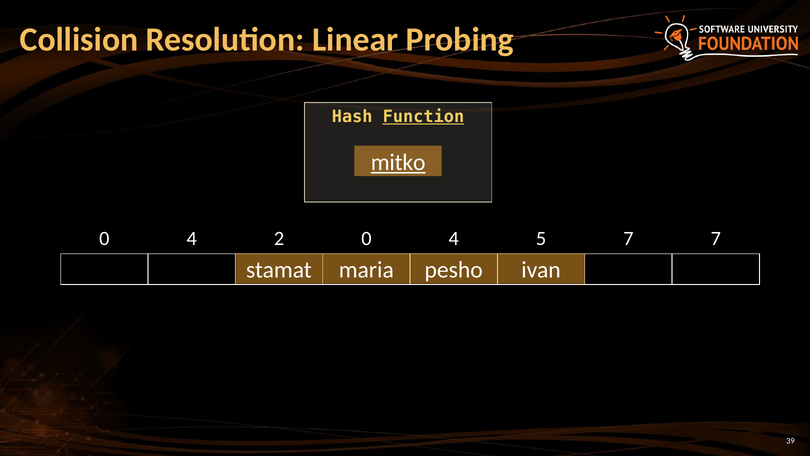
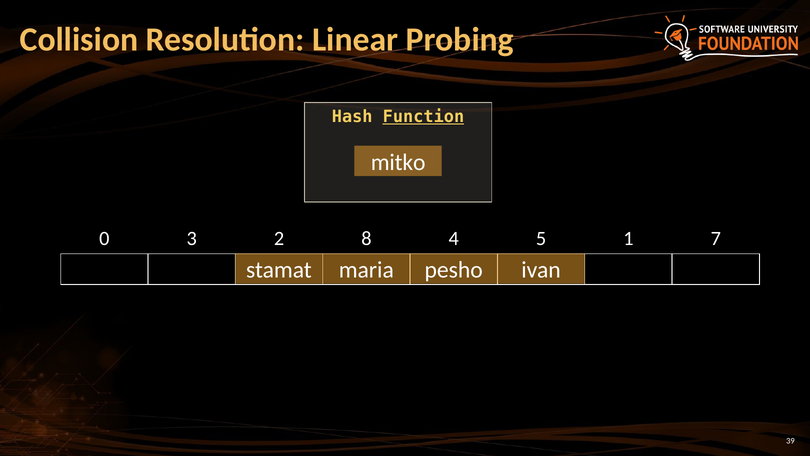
mitko underline: present -> none
4 at (192, 238): 4 -> 3
2 0: 0 -> 8
5 7: 7 -> 1
